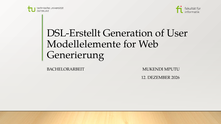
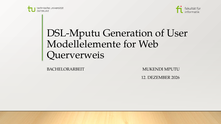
DSL-Erstellt: DSL-Erstellt -> DSL-Mputu
Generierung: Generierung -> Querverweis
